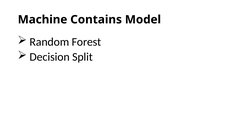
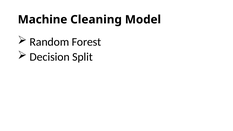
Contains: Contains -> Cleaning
